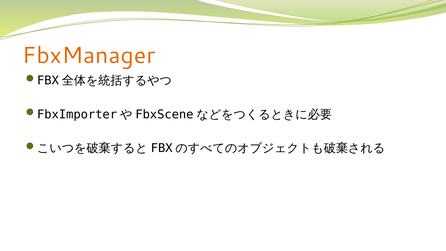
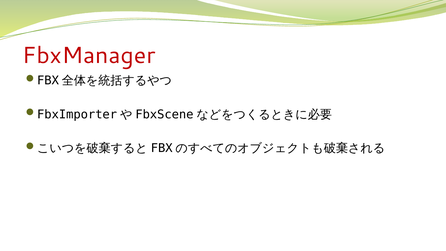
FbxManager colour: orange -> red
